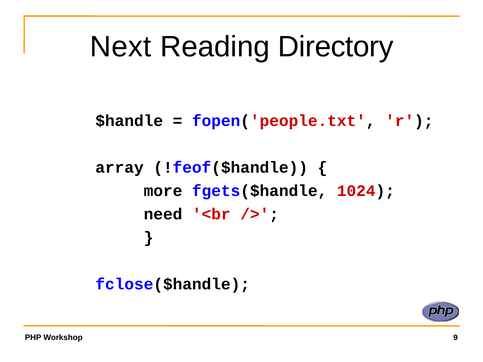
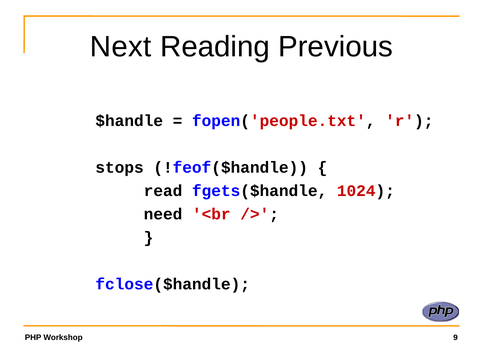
Directory: Directory -> Previous
array: array -> stops
more: more -> read
